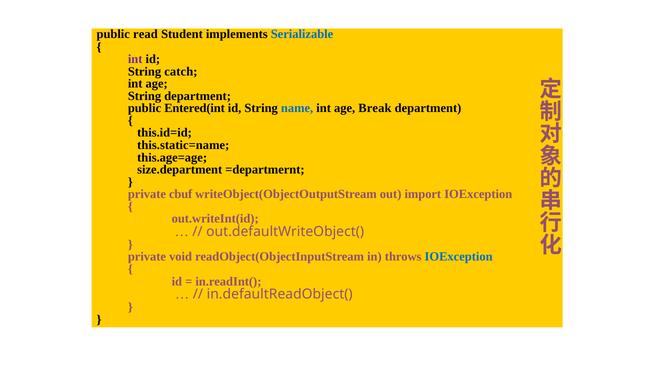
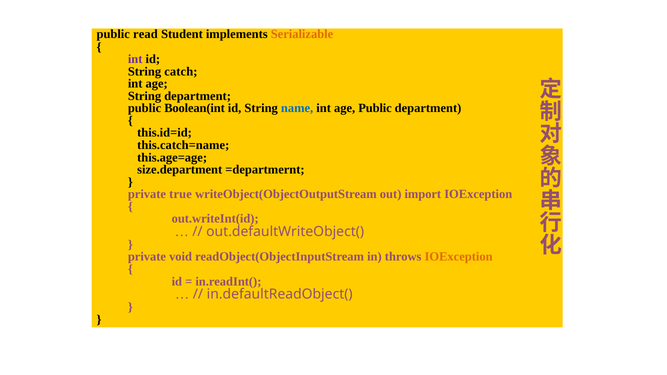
Serializable colour: blue -> orange
Entered(int: Entered(int -> Boolean(int
age Break: Break -> Public
this.static=name: this.static=name -> this.catch=name
cbuf: cbuf -> true
IOException at (459, 257) colour: blue -> orange
